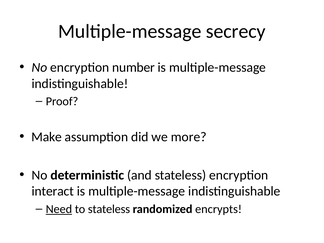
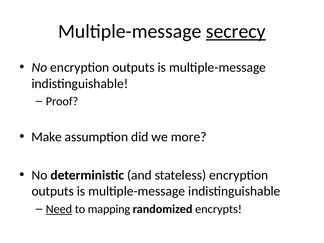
secrecy underline: none -> present
No encryption number: number -> outputs
interact at (53, 191): interact -> outputs
to stateless: stateless -> mapping
